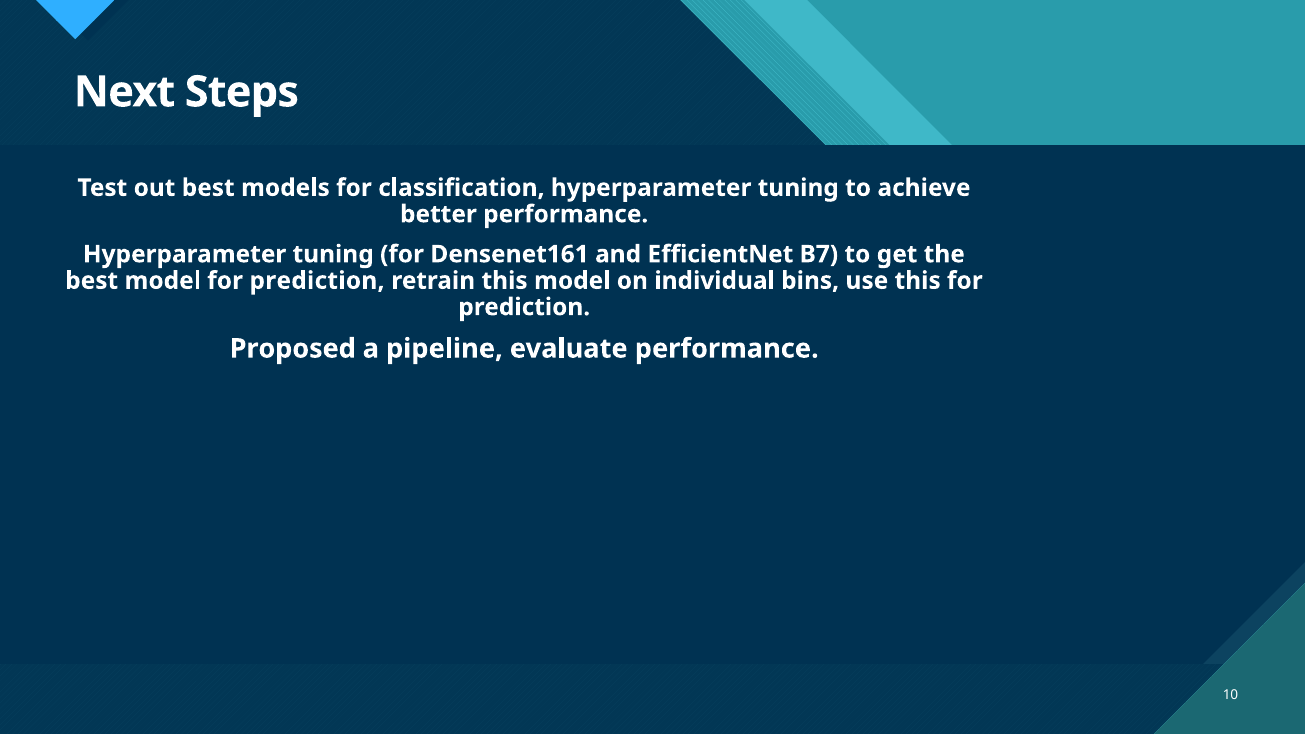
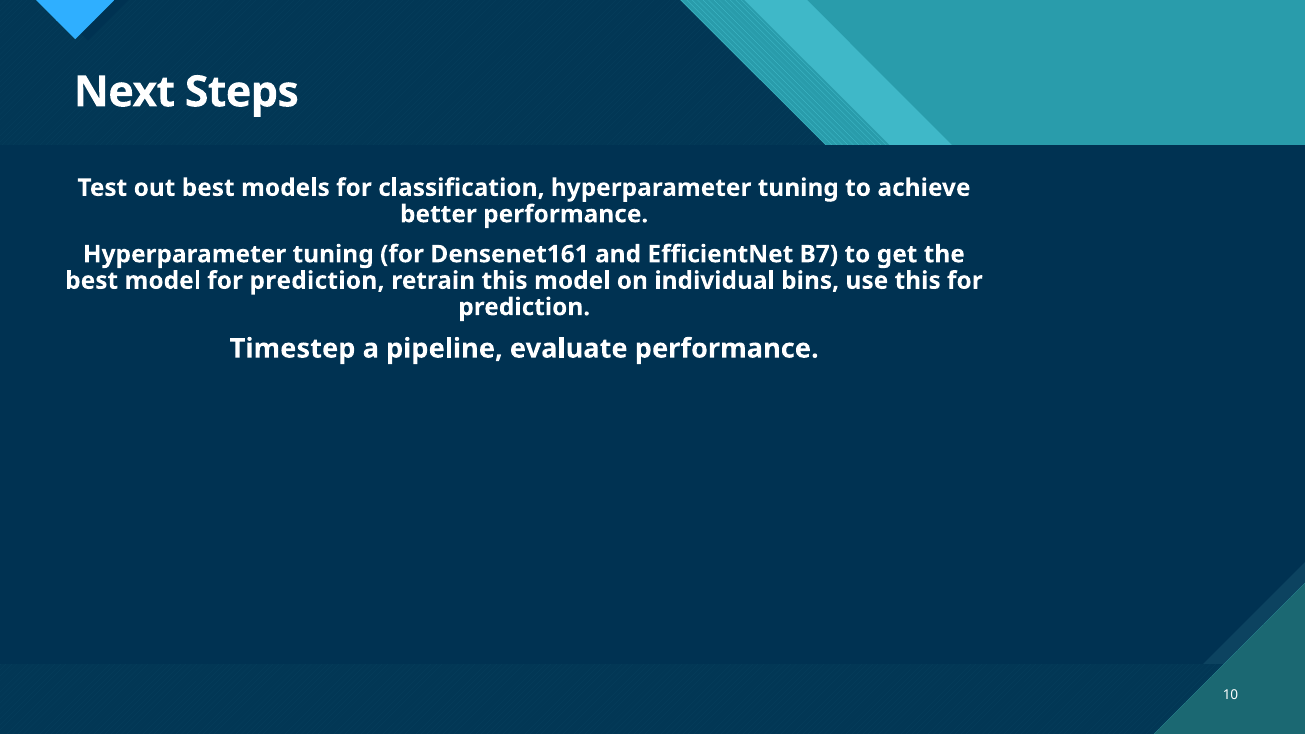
Proposed: Proposed -> Timestep
